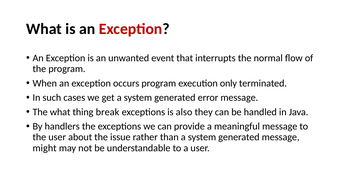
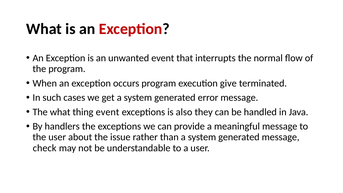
only: only -> give
thing break: break -> event
might: might -> check
